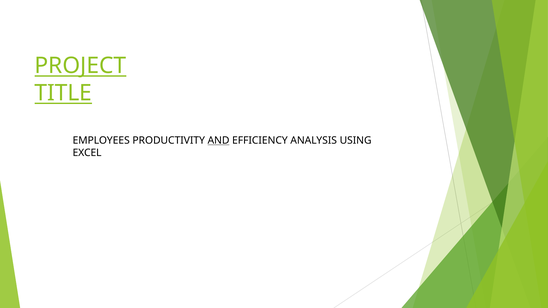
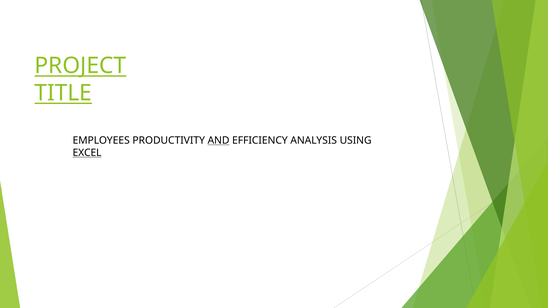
EXCEL underline: none -> present
